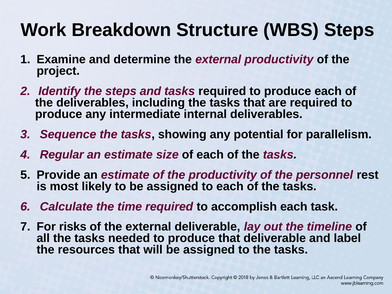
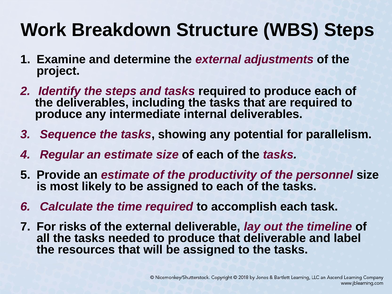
external productivity: productivity -> adjustments
personnel rest: rest -> size
